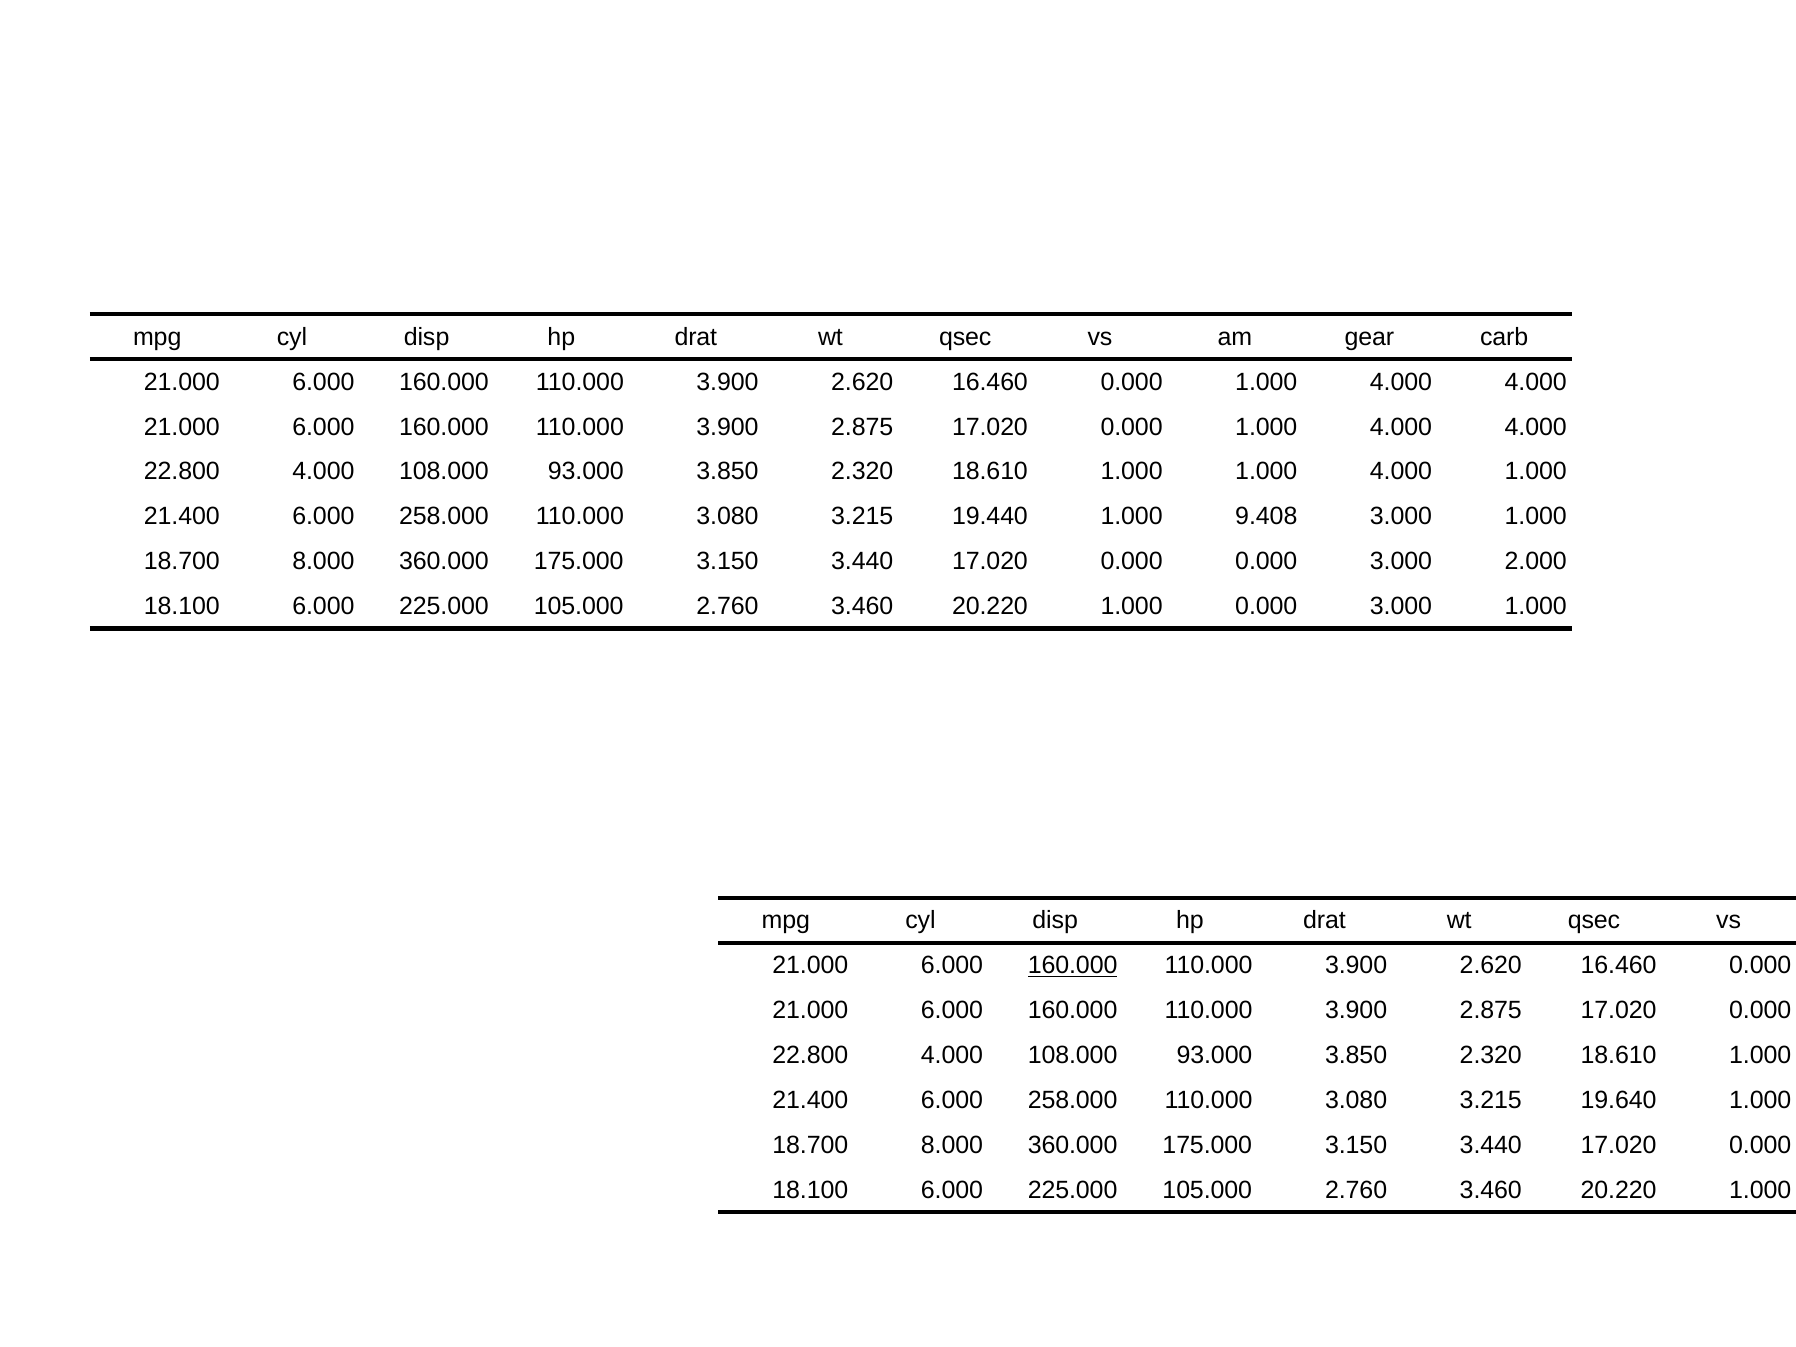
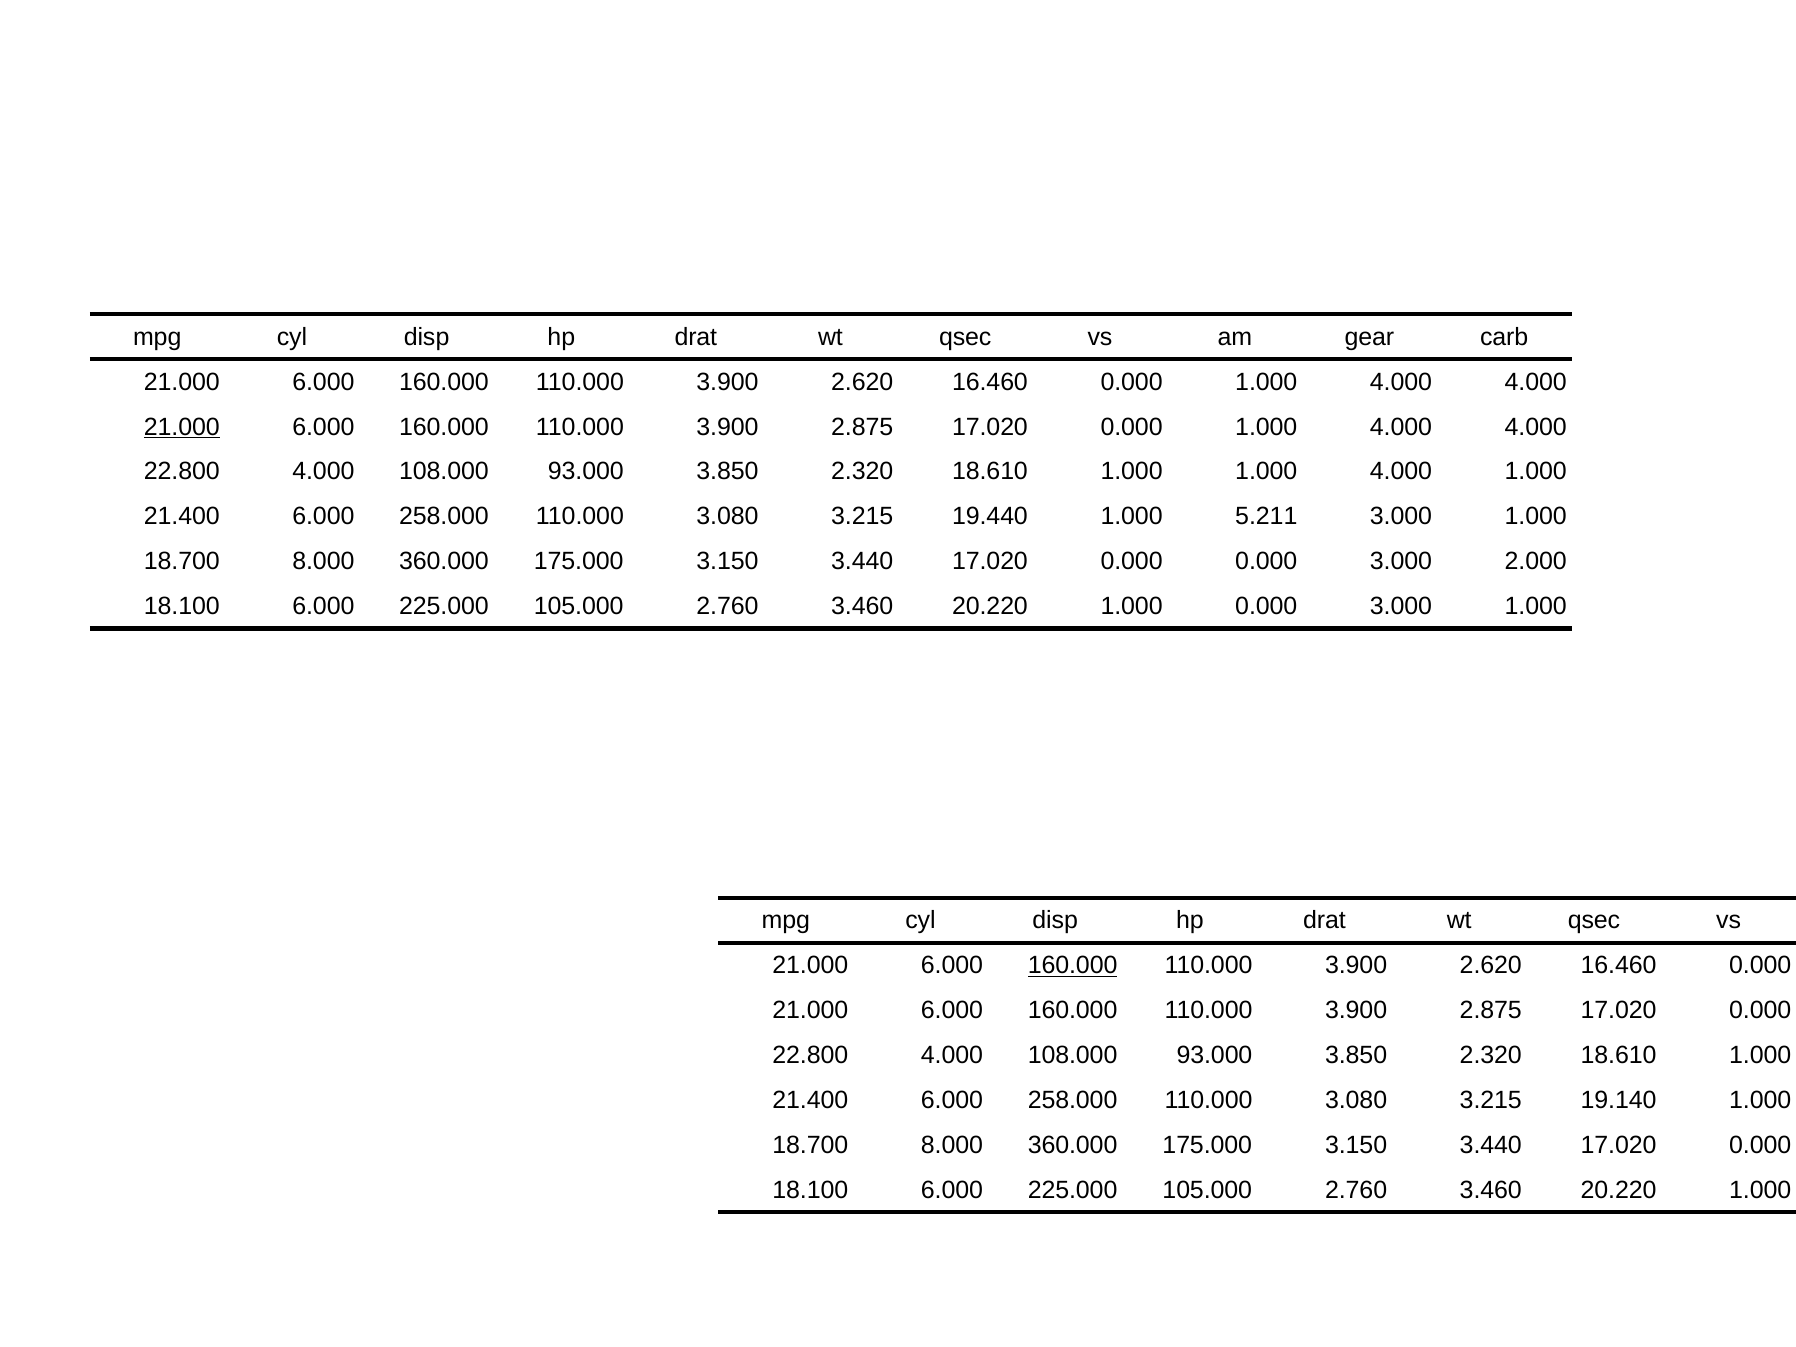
21.000 at (182, 427) underline: none -> present
9.408: 9.408 -> 5.211
19.640: 19.640 -> 19.140
